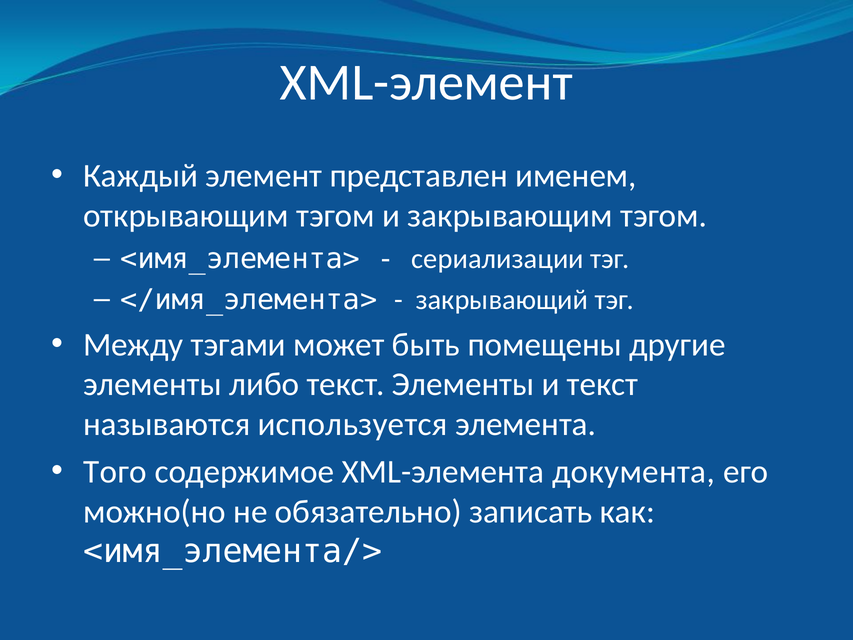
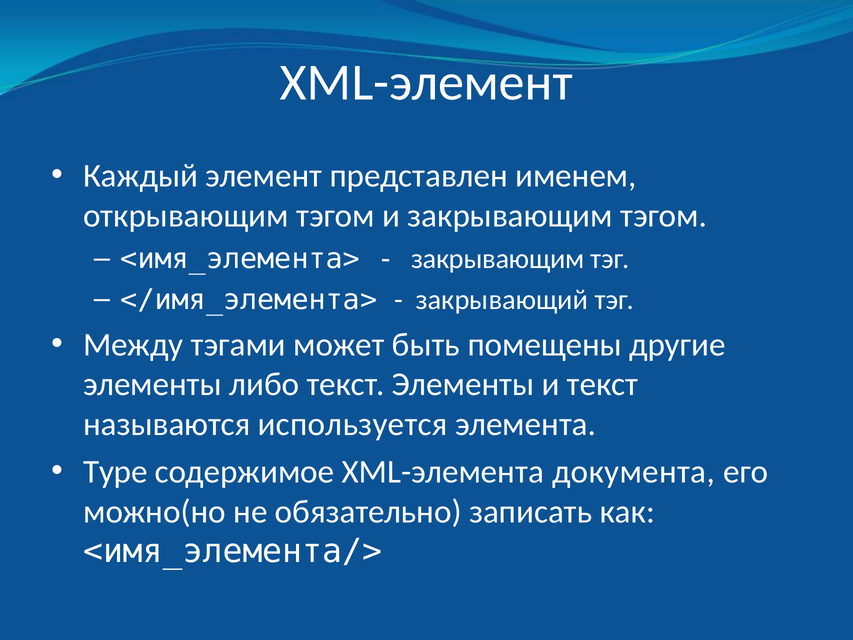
сериализации at (498, 259): сериализации -> закрывающим
Того: Того -> Type
